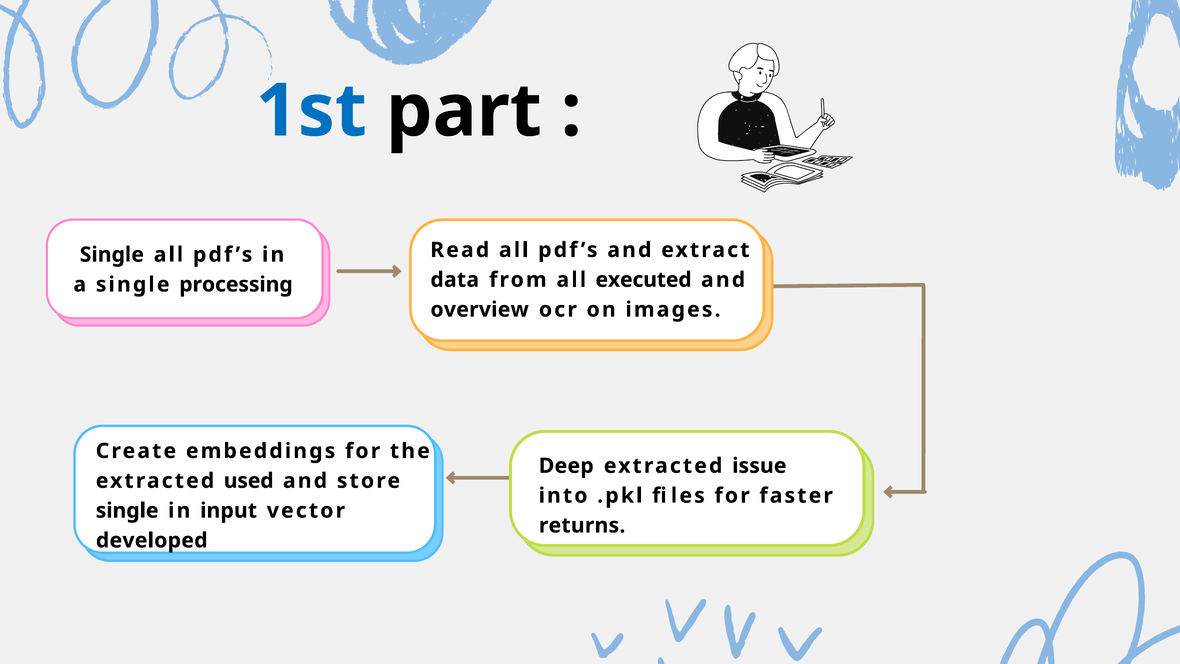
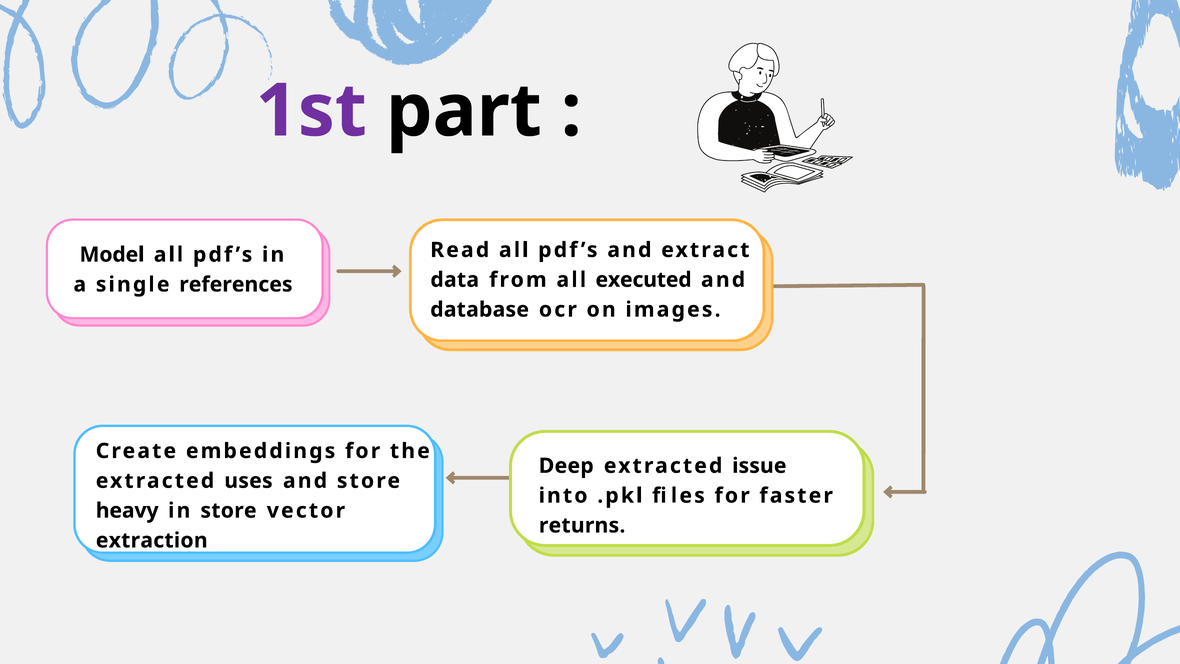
1st colour: blue -> purple
Single at (112, 255): Single -> Model
processing: processing -> references
overview: overview -> database
used: used -> uses
single at (127, 510): single -> heavy
in input: input -> store
developed: developed -> extraction
